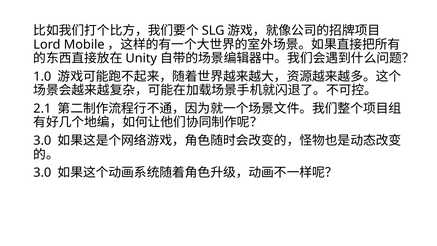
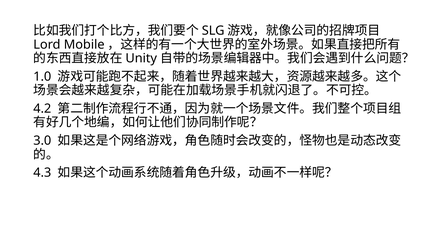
2.1: 2.1 -> 4.2
3.0 at (42, 173): 3.0 -> 4.3
